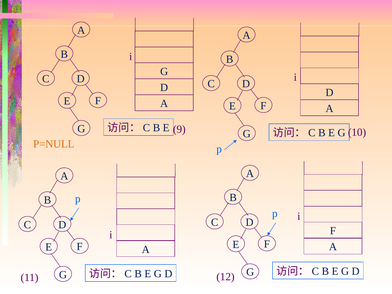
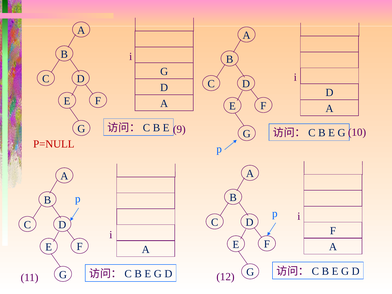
P=NULL colour: orange -> red
